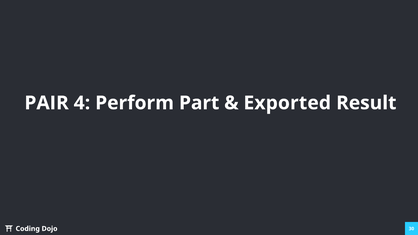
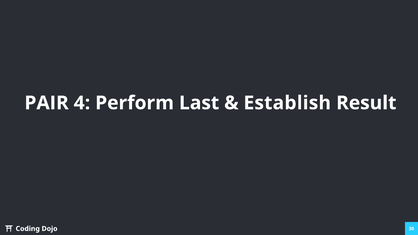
Part: Part -> Last
Exported: Exported -> Establish
